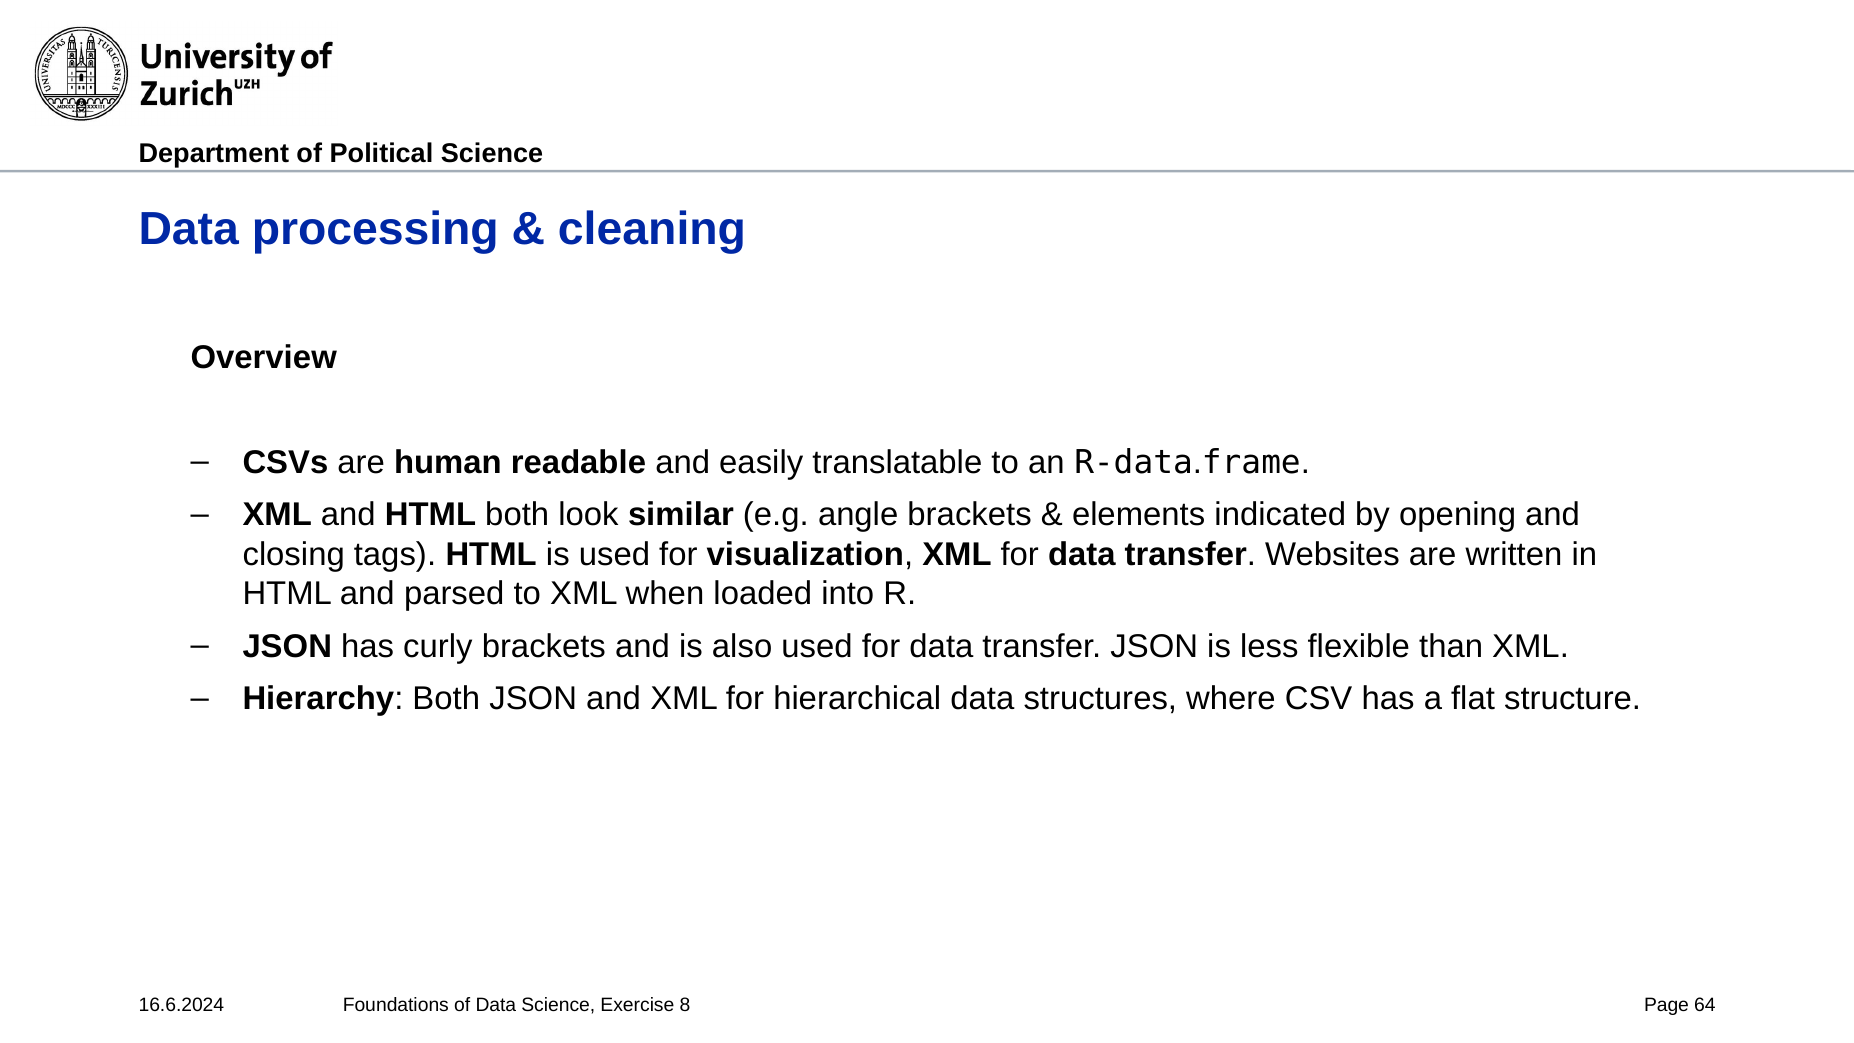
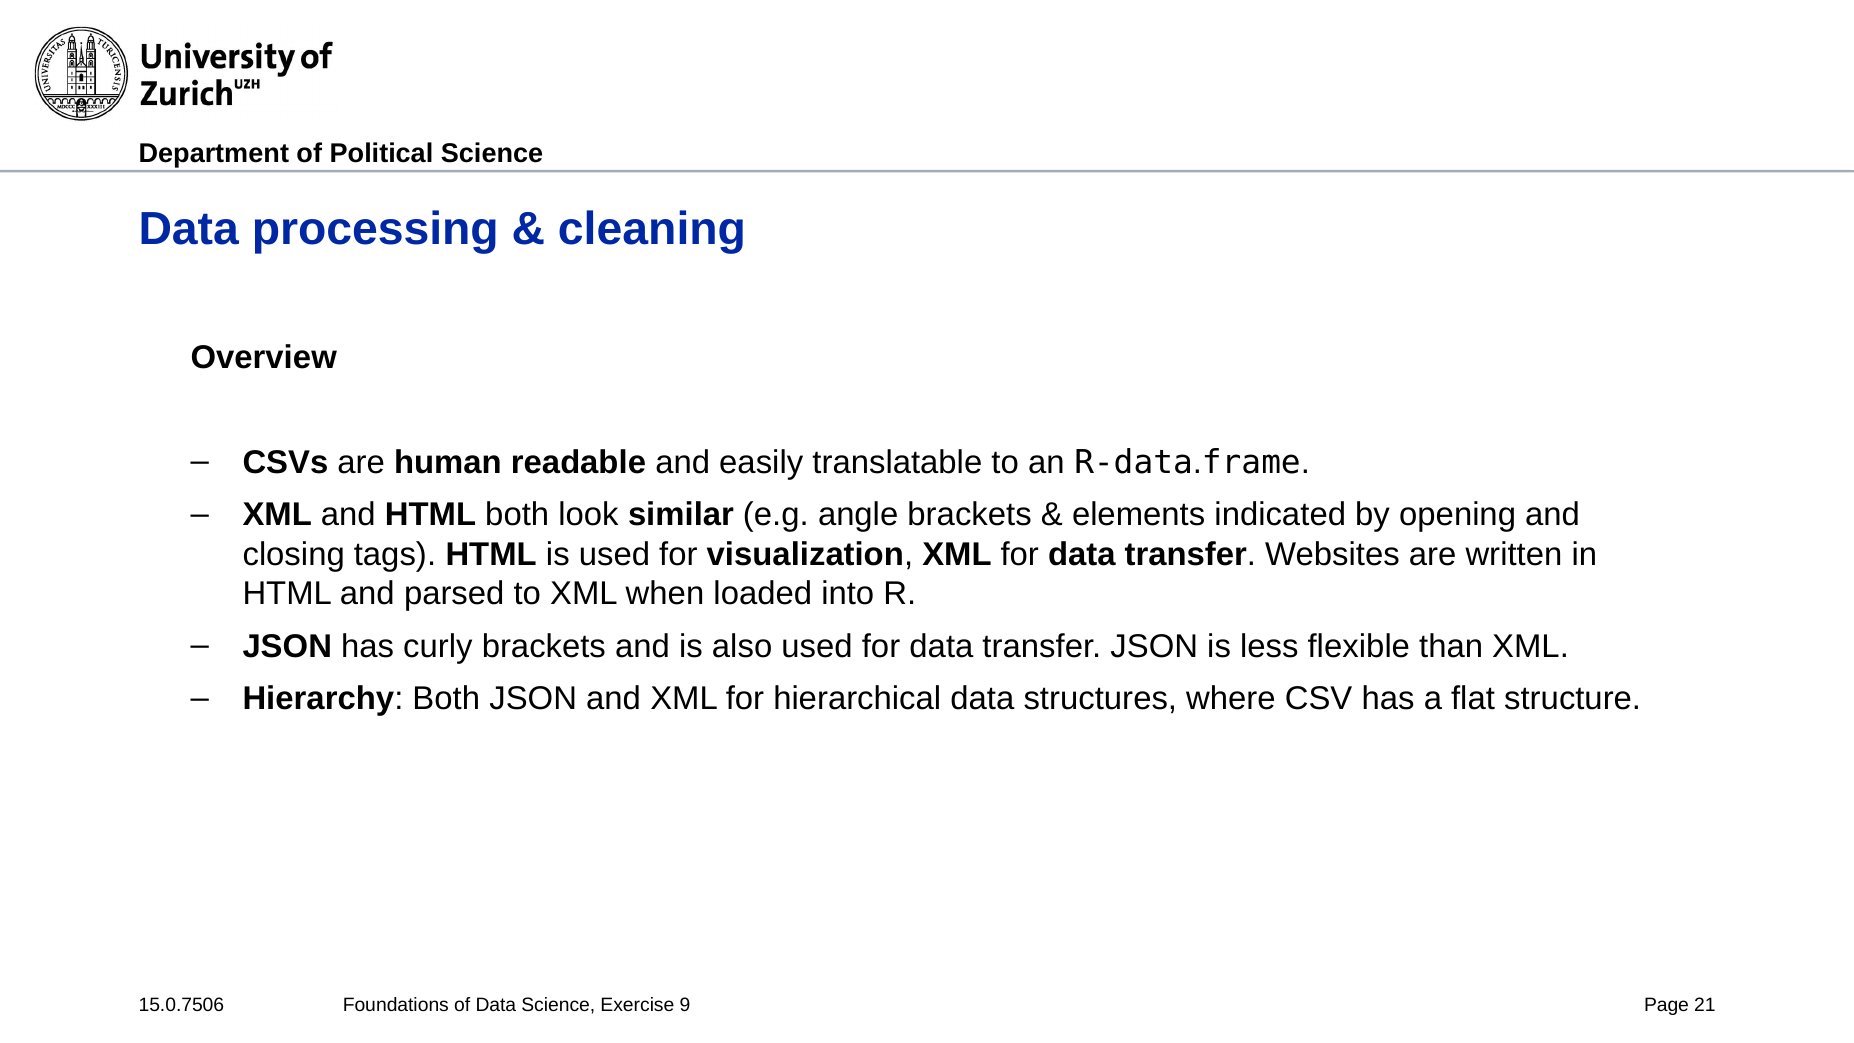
16.6.2024: 16.6.2024 -> 15.0.7506
8: 8 -> 9
64: 64 -> 21
